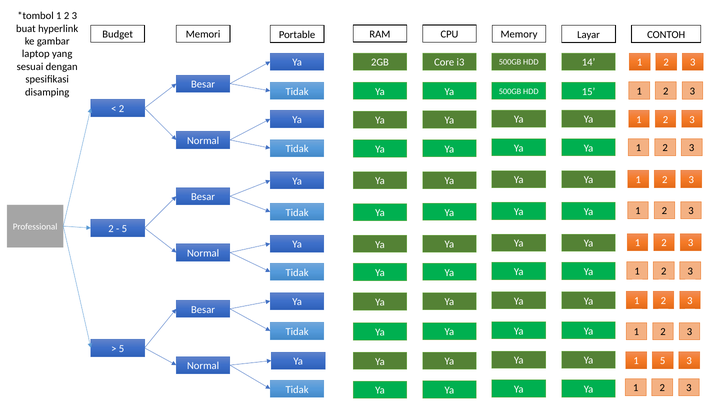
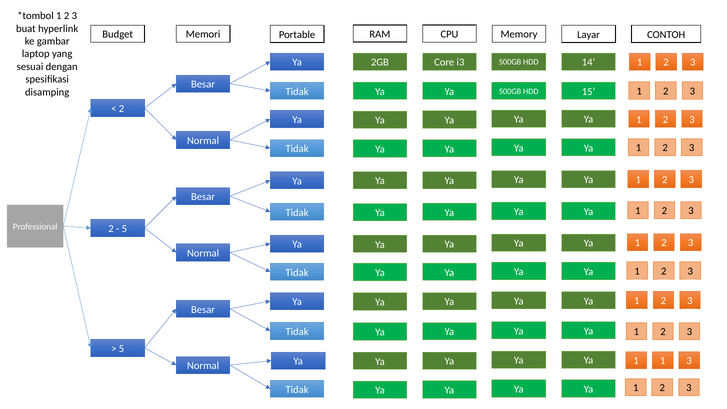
1 5: 5 -> 1
